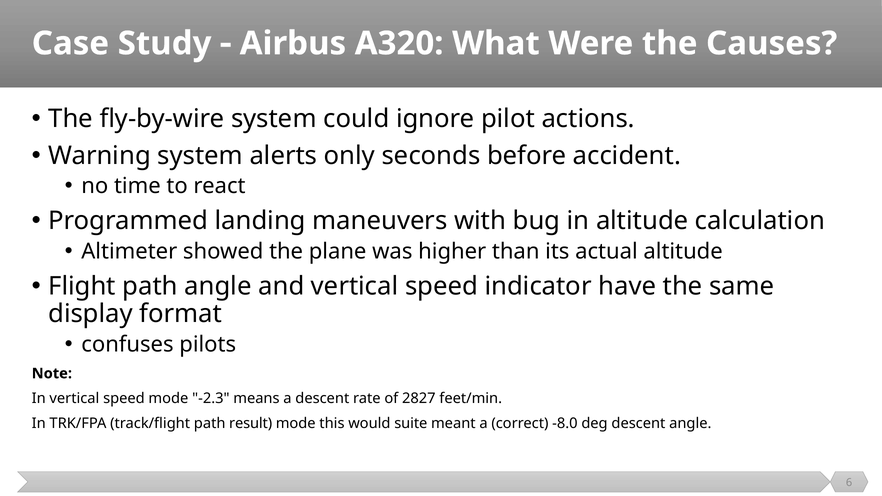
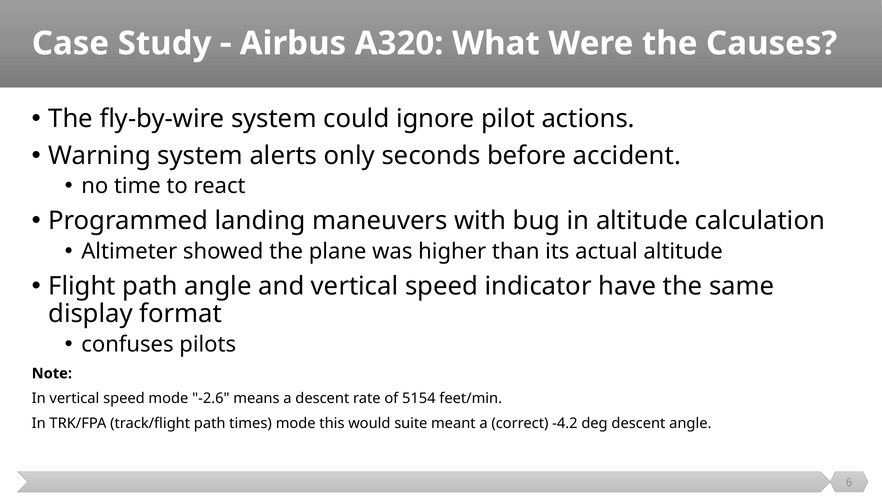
-2.3: -2.3 -> -2.6
2827: 2827 -> 5154
result: result -> times
-8.0: -8.0 -> -4.2
